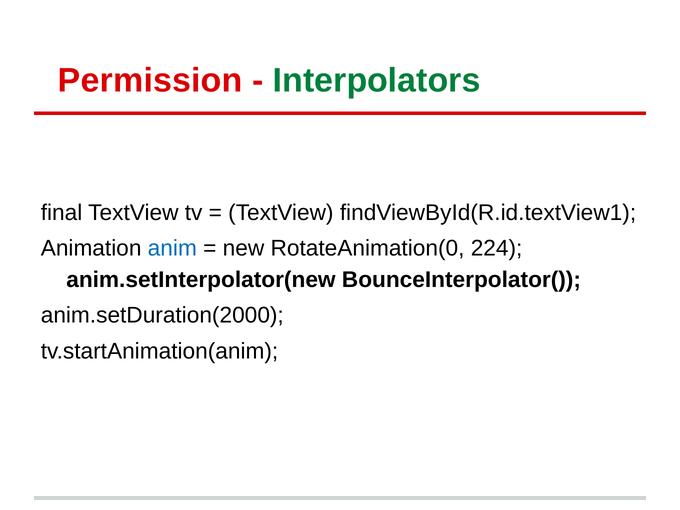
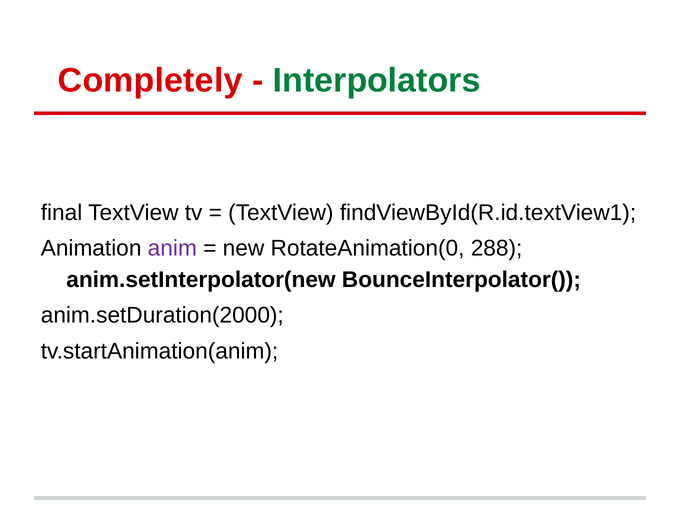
Permission: Permission -> Completely
anim colour: blue -> purple
224: 224 -> 288
